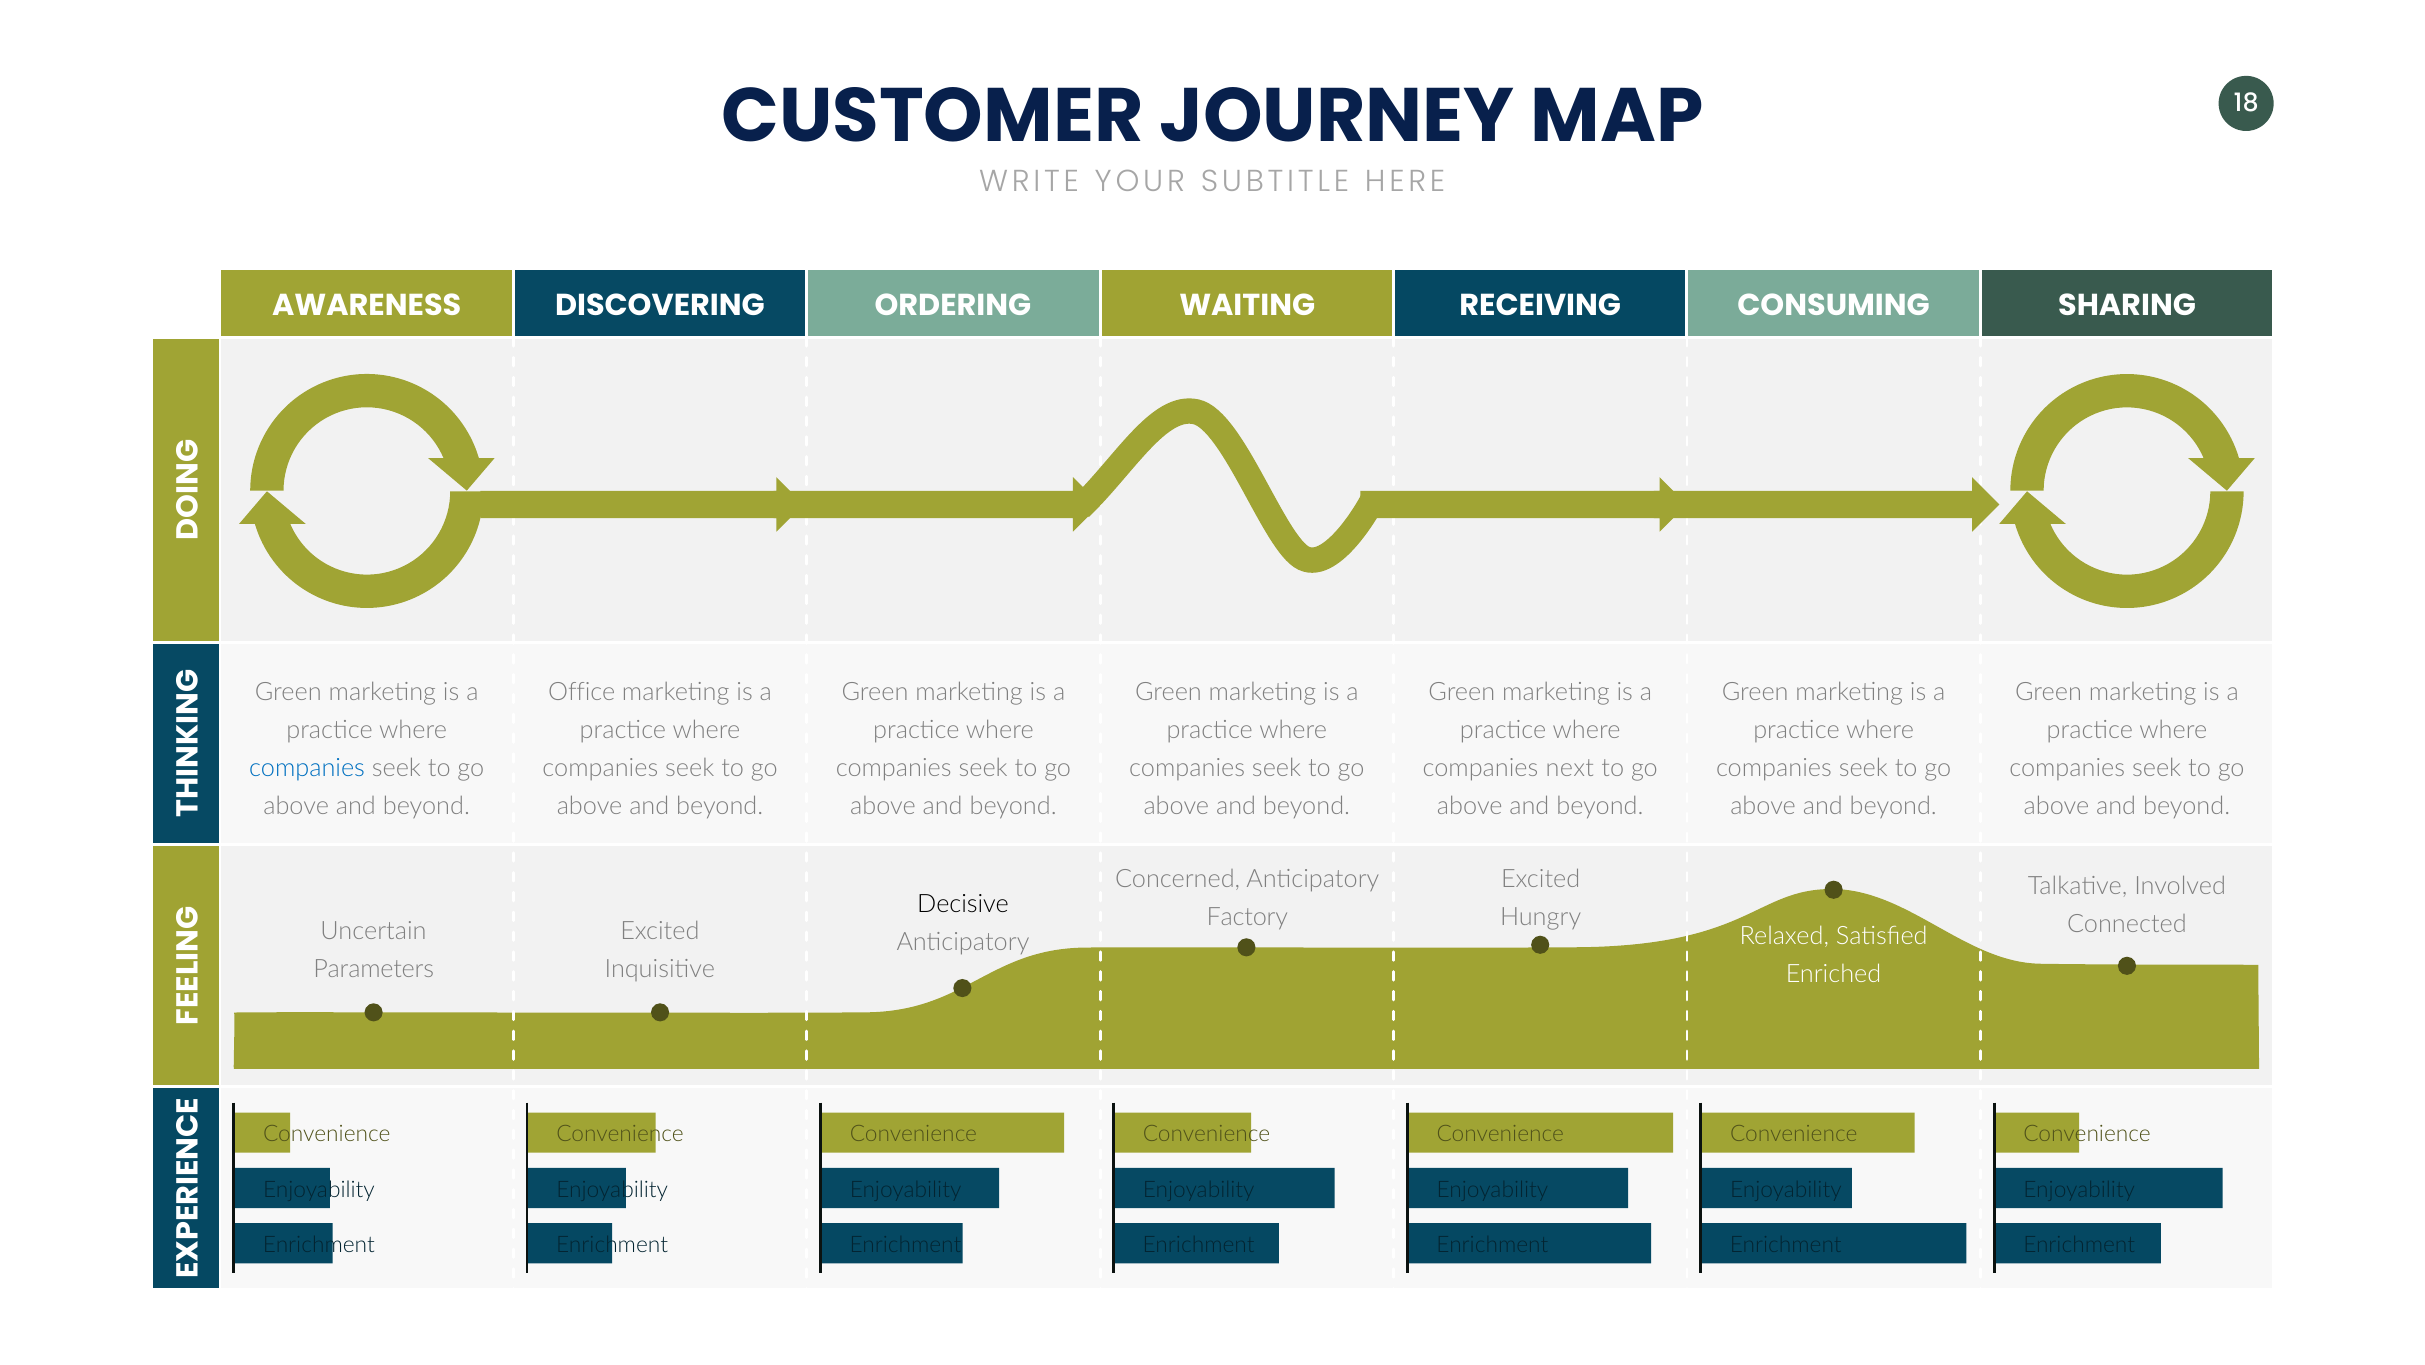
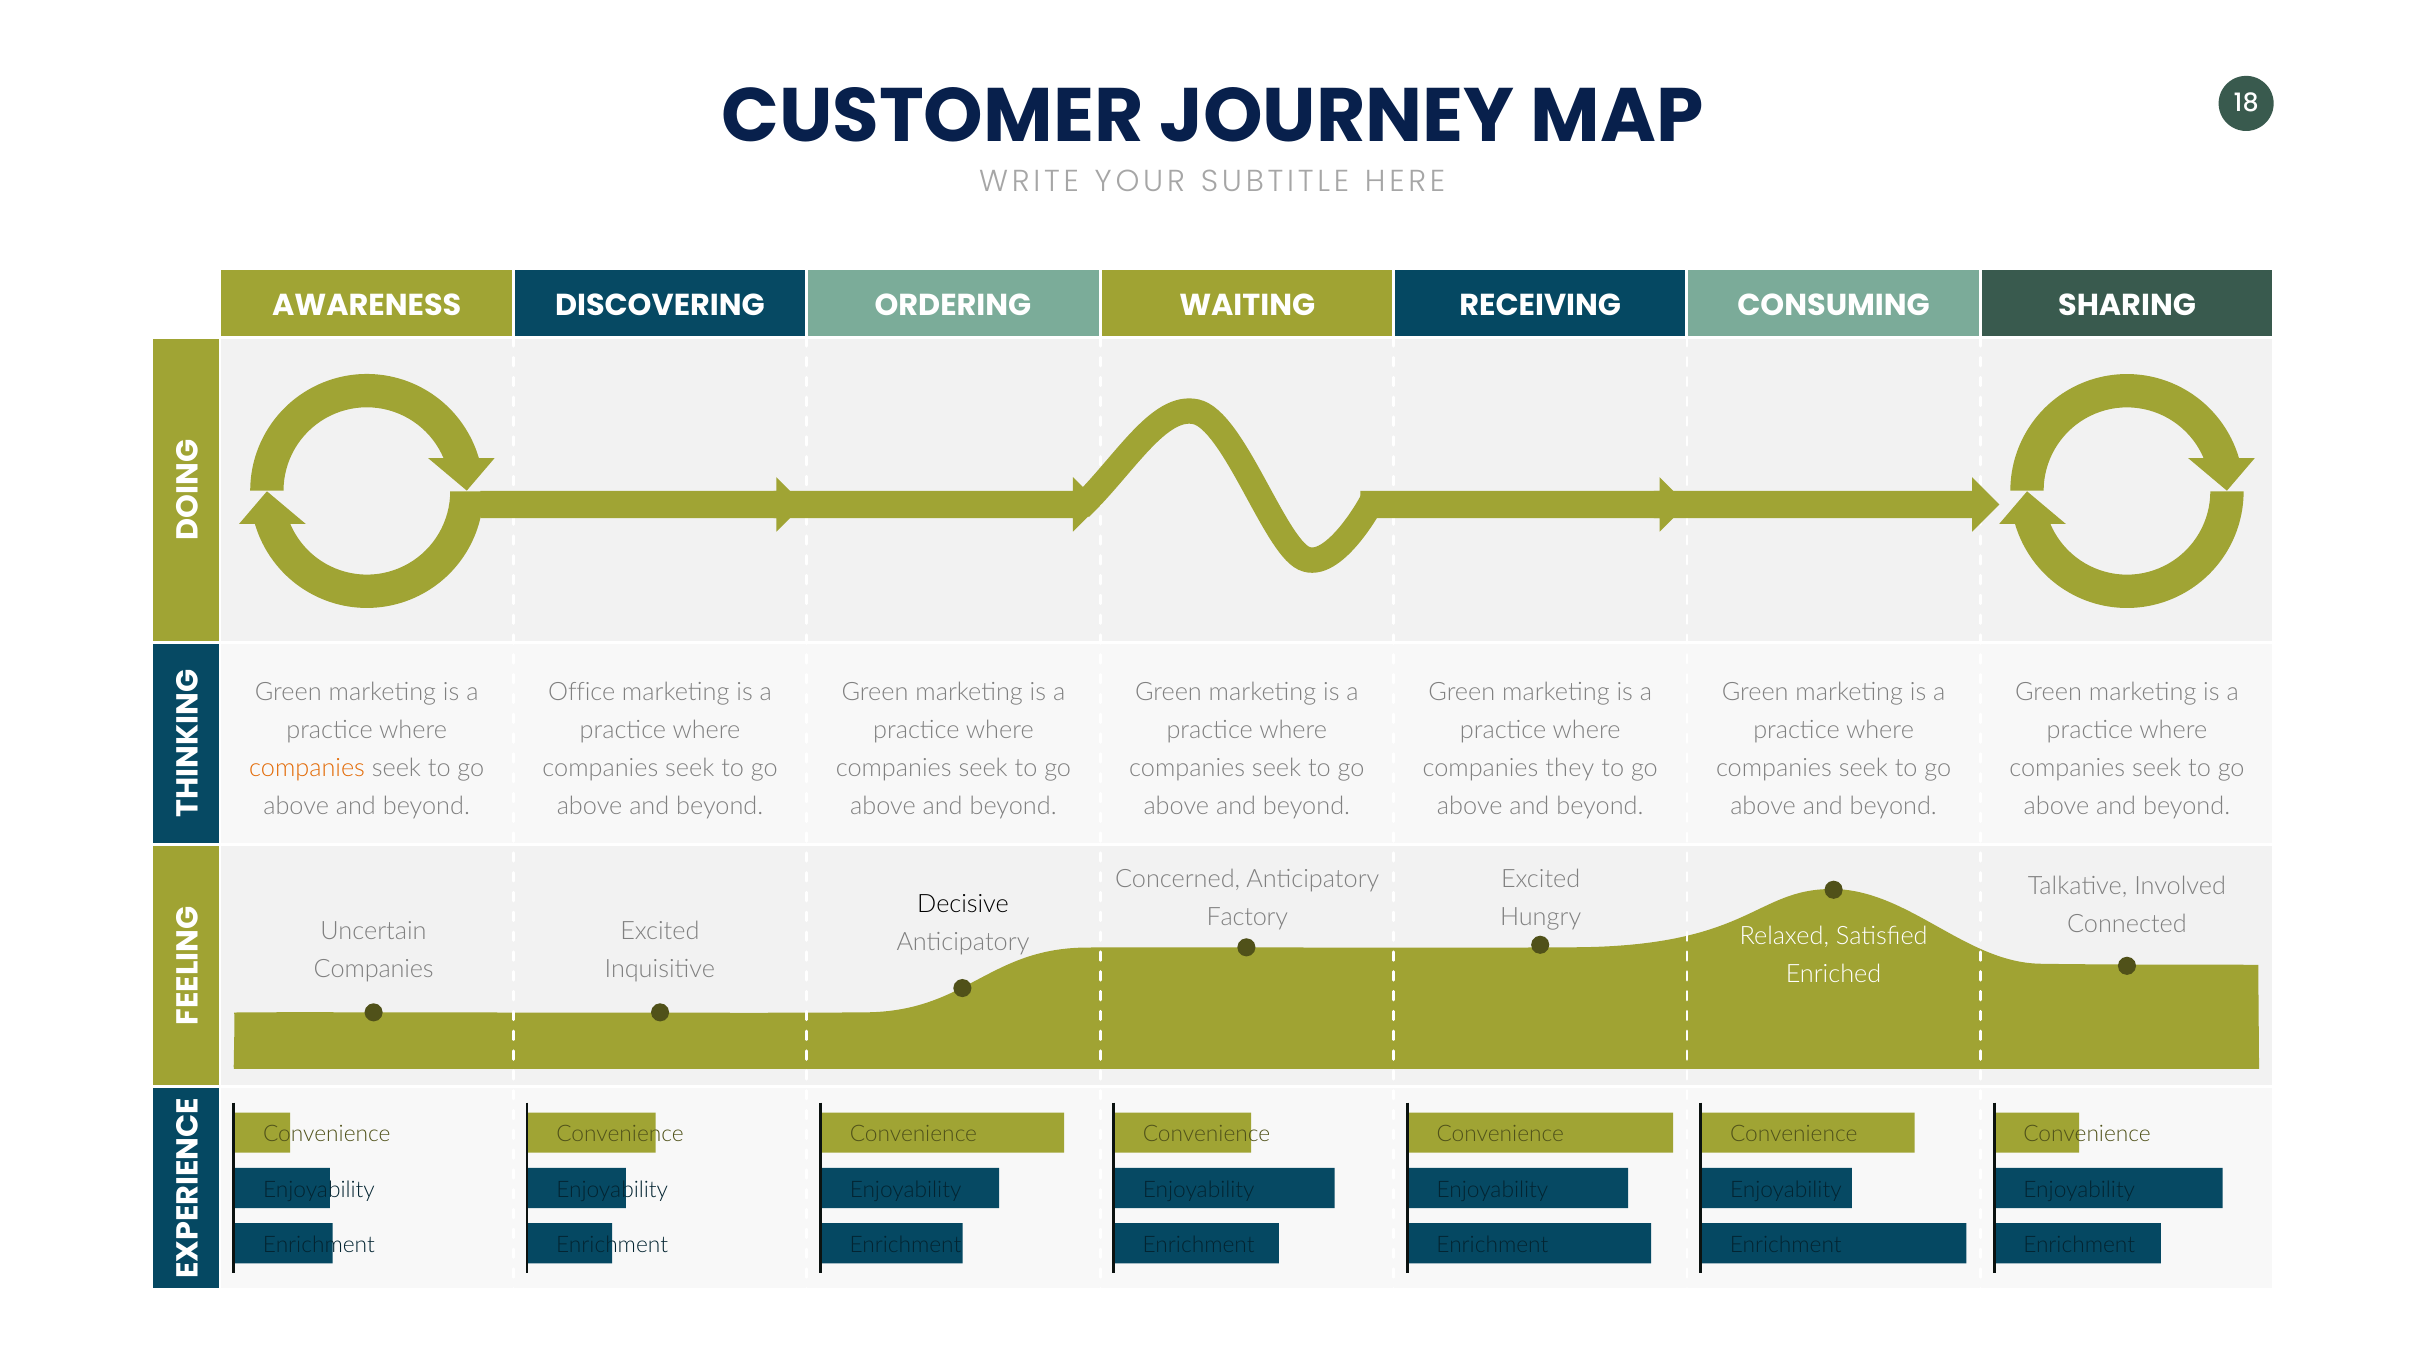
companies at (307, 768) colour: blue -> orange
next: next -> they
Parameters at (374, 969): Parameters -> Companies
